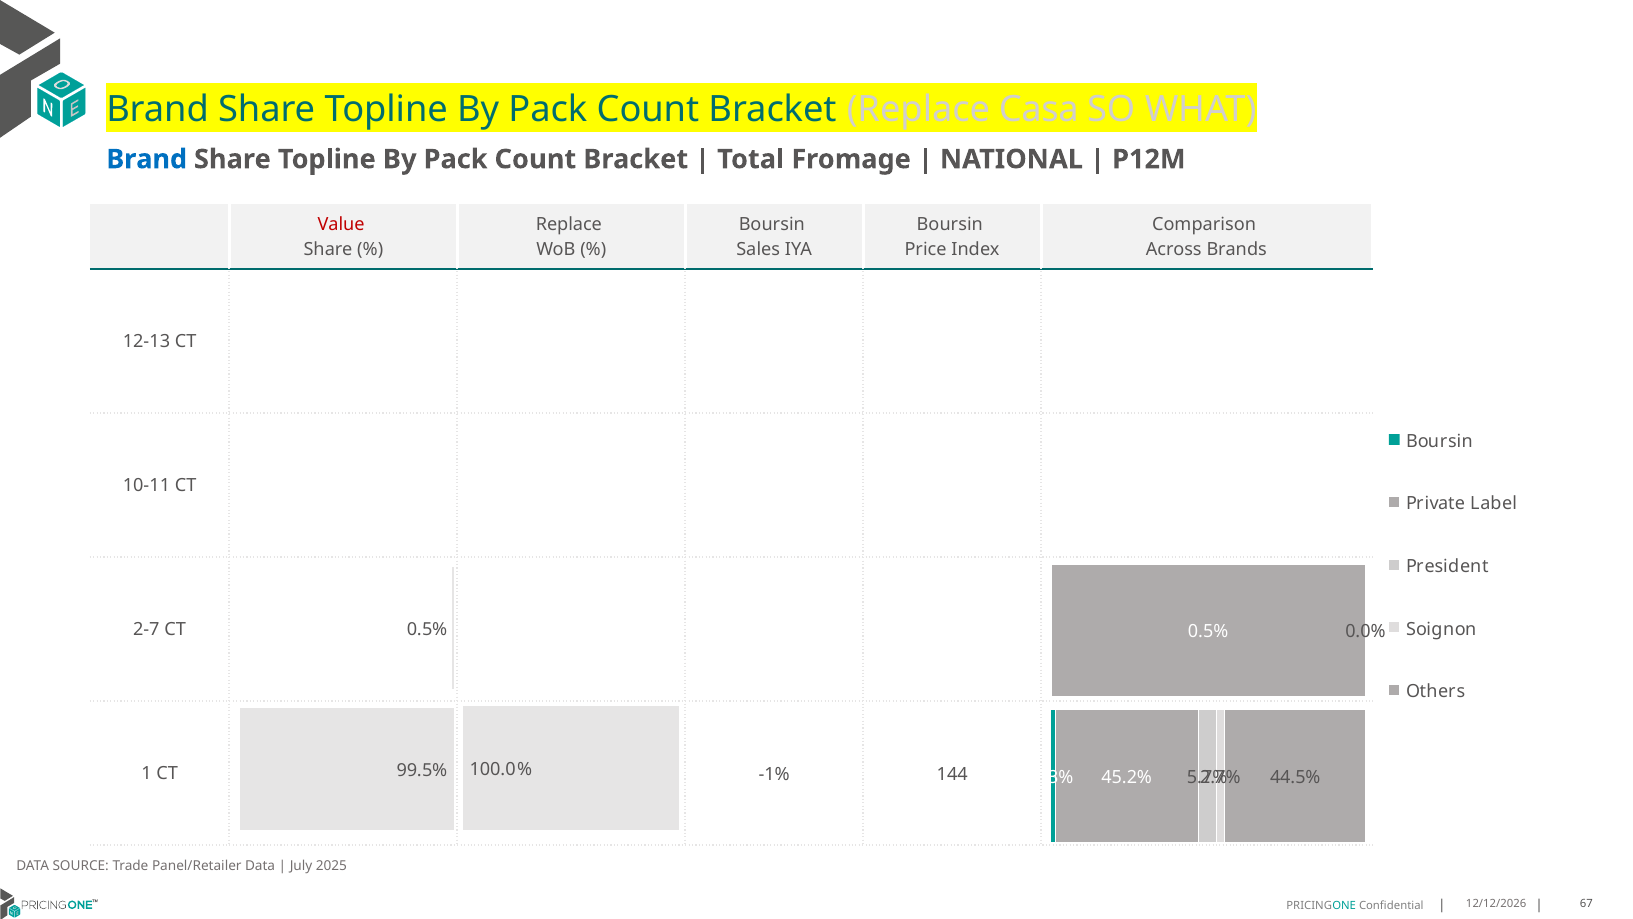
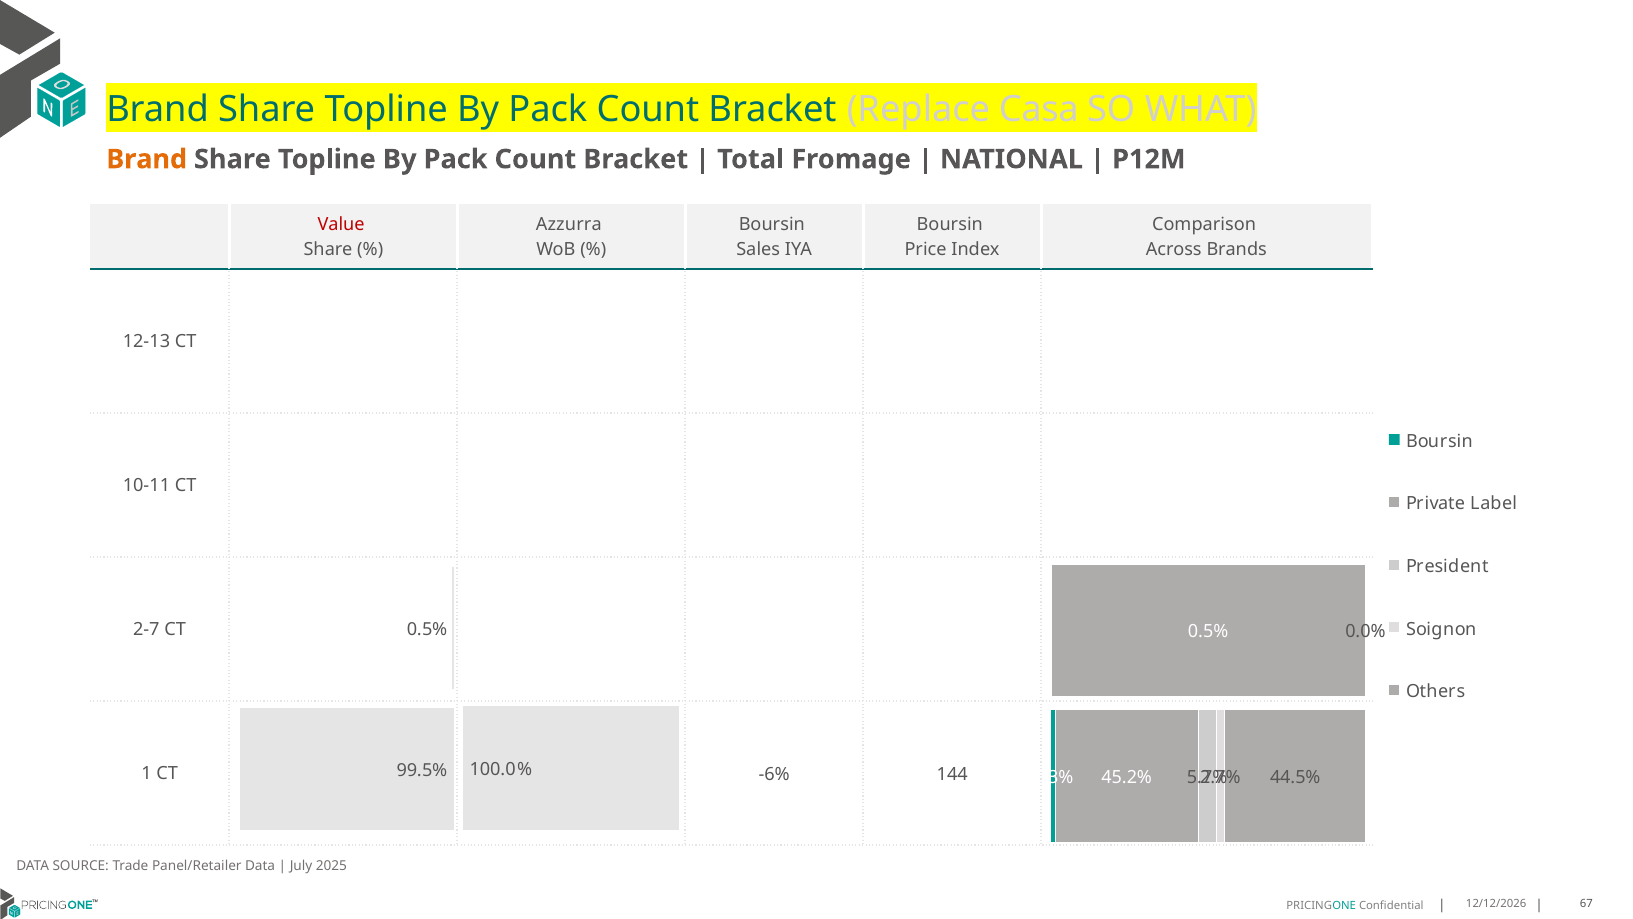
Brand at (147, 159) colour: blue -> orange
Replace at (569, 224): Replace -> Azzurra
-1%: -1% -> -6%
